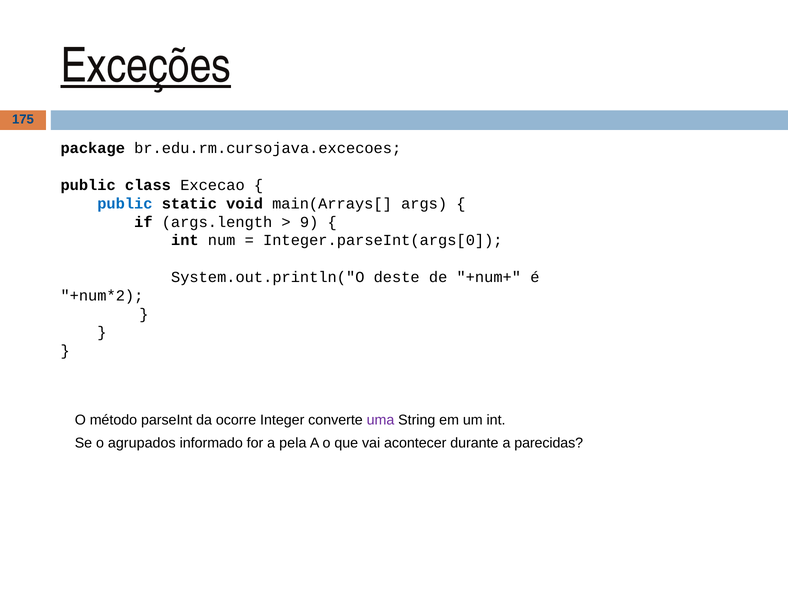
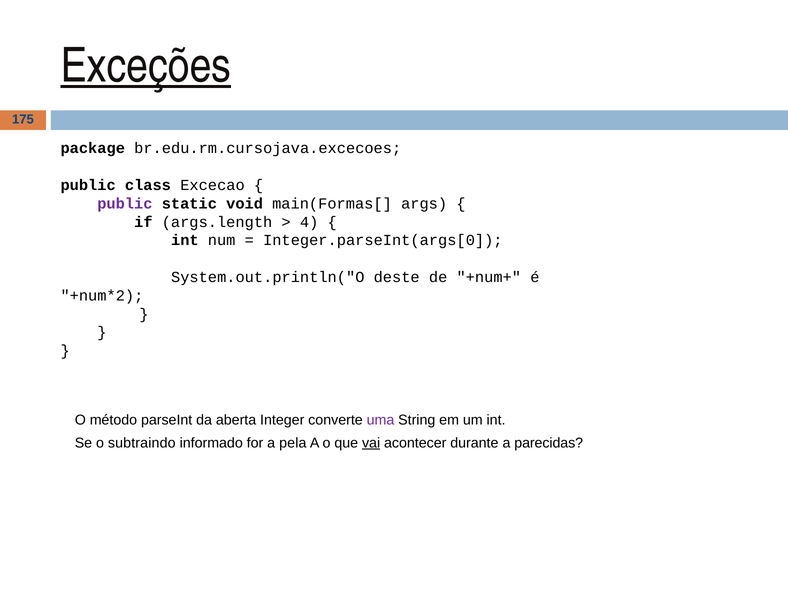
public at (125, 204) colour: blue -> purple
main(Arrays[: main(Arrays[ -> main(Formas[
9: 9 -> 4
ocorre: ocorre -> aberta
agrupados: agrupados -> subtraindo
vai underline: none -> present
